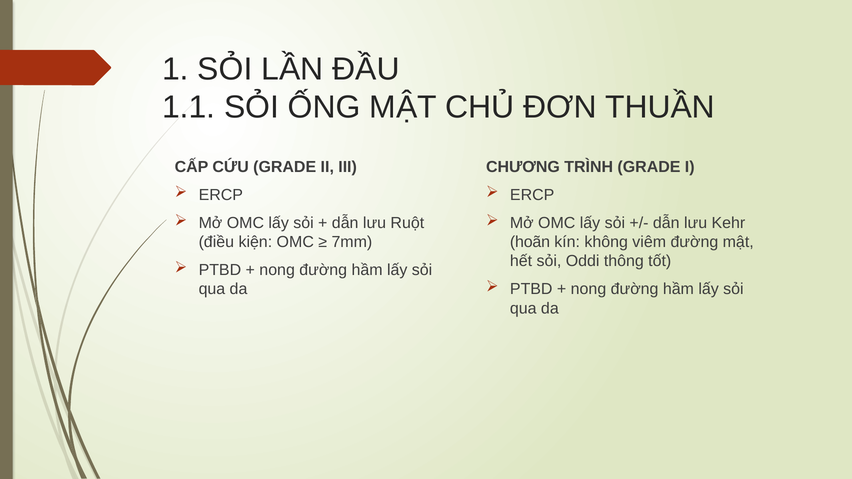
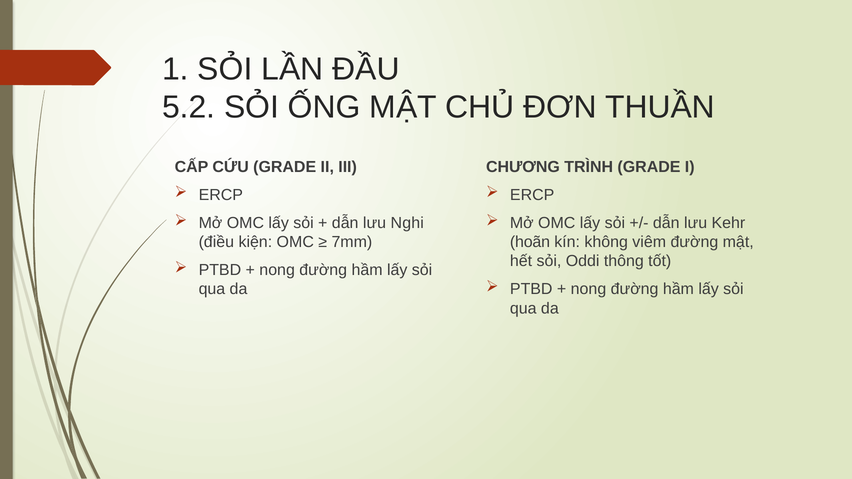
1.1: 1.1 -> 5.2
Ruột: Ruột -> Nghi
